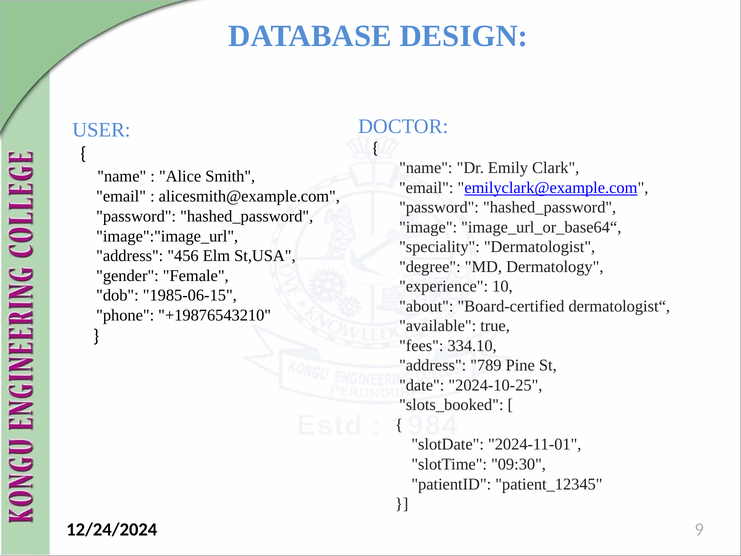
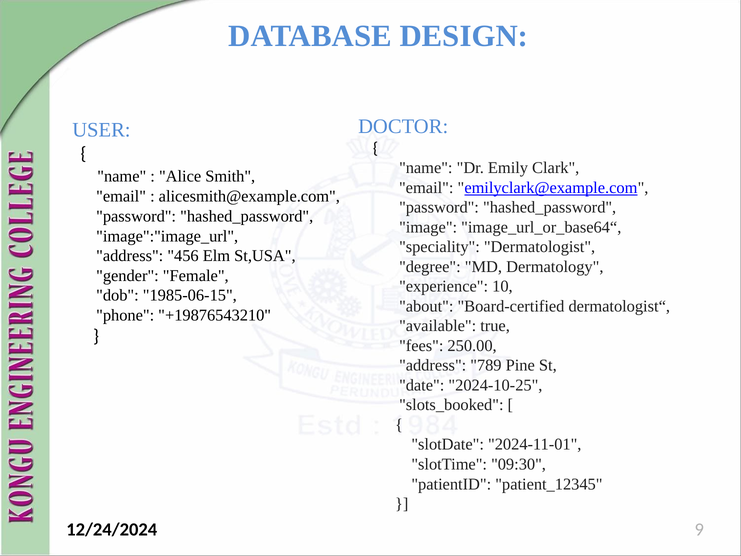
334.10: 334.10 -> 250.00
